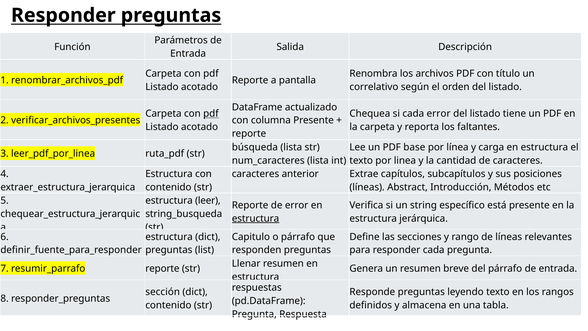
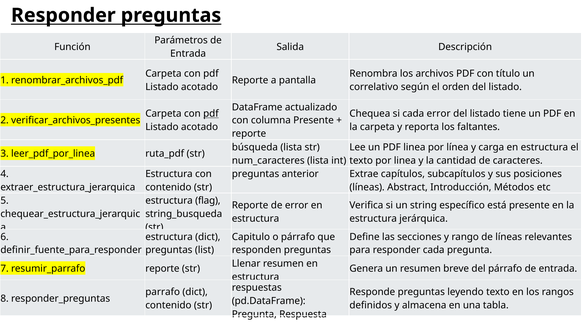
PDF base: base -> linea
caracteres at (256, 174): caracteres -> preguntas
leer: leer -> flag
estructura at (256, 218) underline: present -> none
sección: sección -> parrafo
